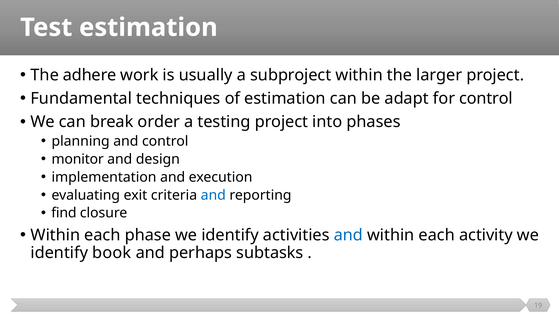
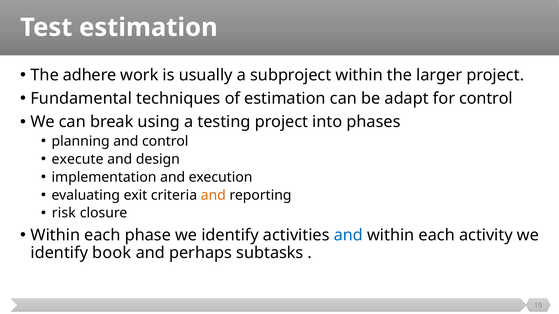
order: order -> using
monitor: monitor -> execute
and at (213, 195) colour: blue -> orange
find: find -> risk
